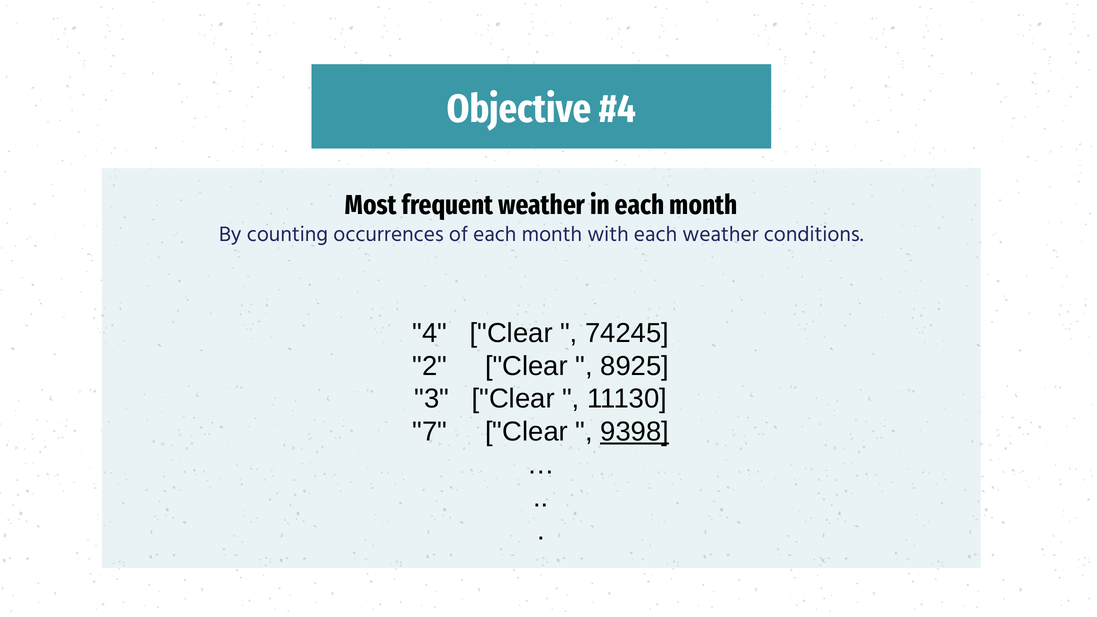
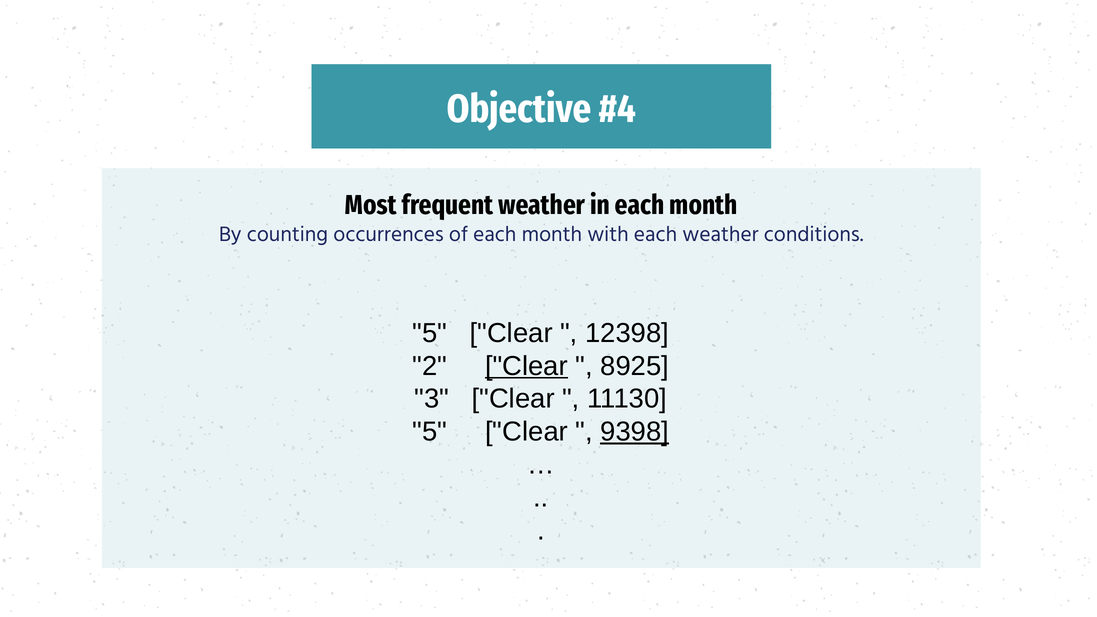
4 at (430, 333): 4 -> 5
74245: 74245 -> 12398
Clear at (526, 366) underline: none -> present
7 at (430, 432): 7 -> 5
